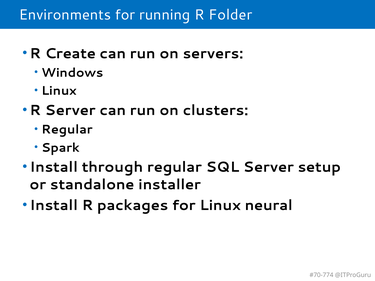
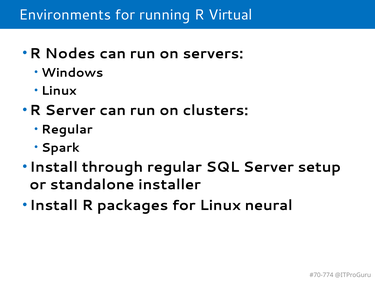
Folder: Folder -> Virtual
Create: Create -> Nodes
